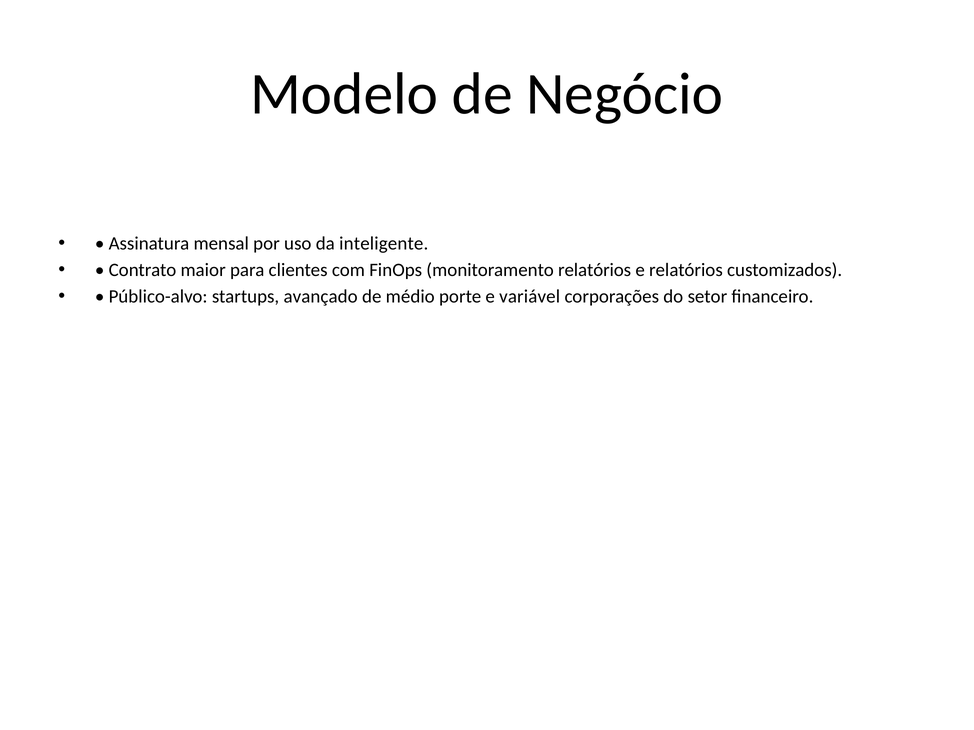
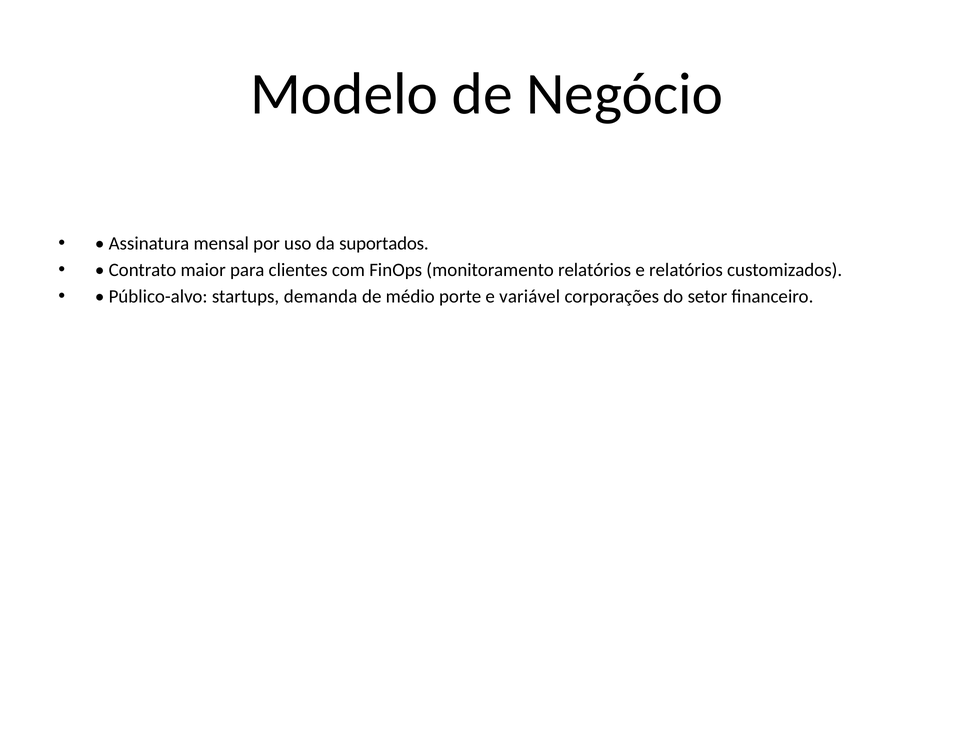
inteligente: inteligente -> suportados
avançado: avançado -> demanda
